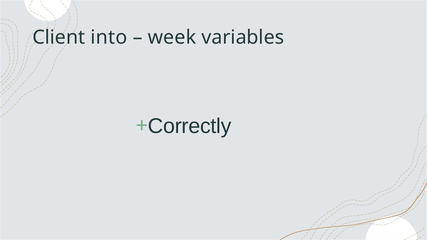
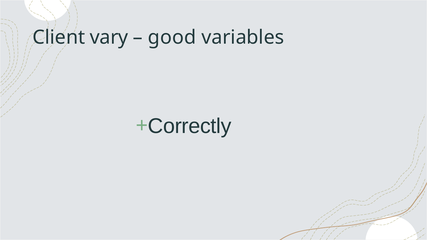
into: into -> vary
week: week -> good
